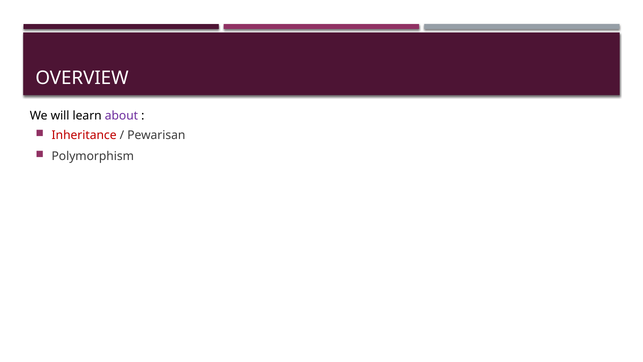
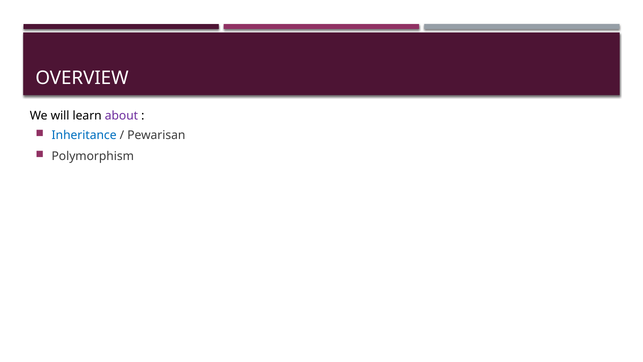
Inheritance colour: red -> blue
